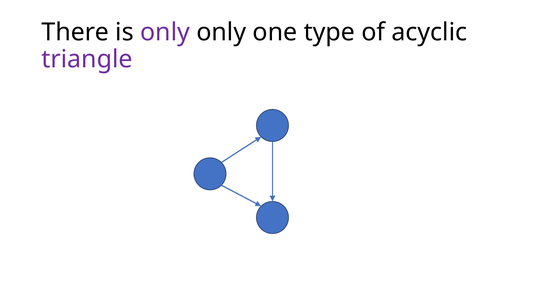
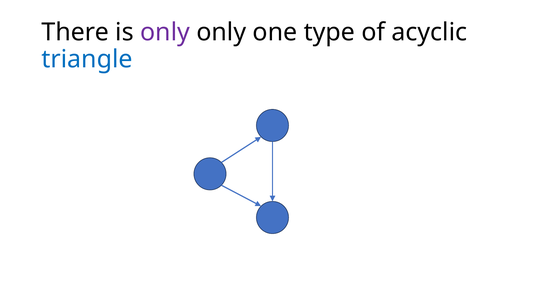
triangle colour: purple -> blue
